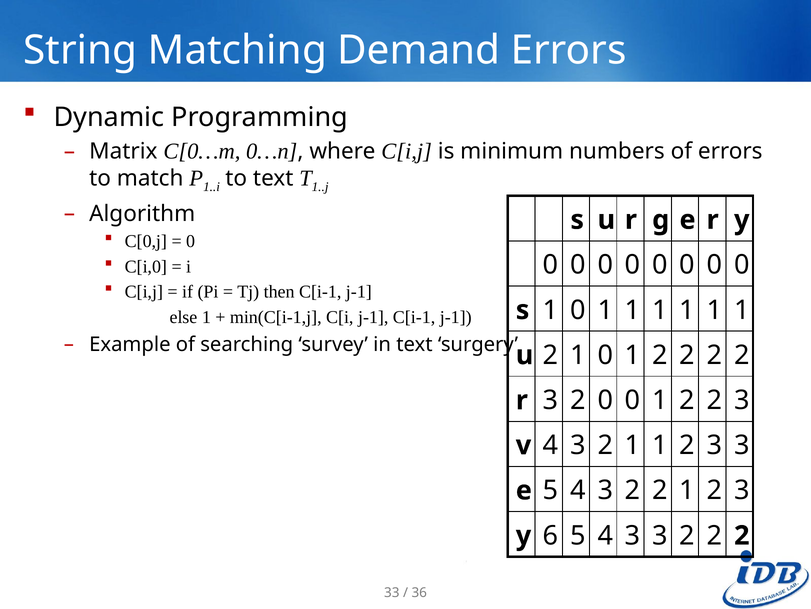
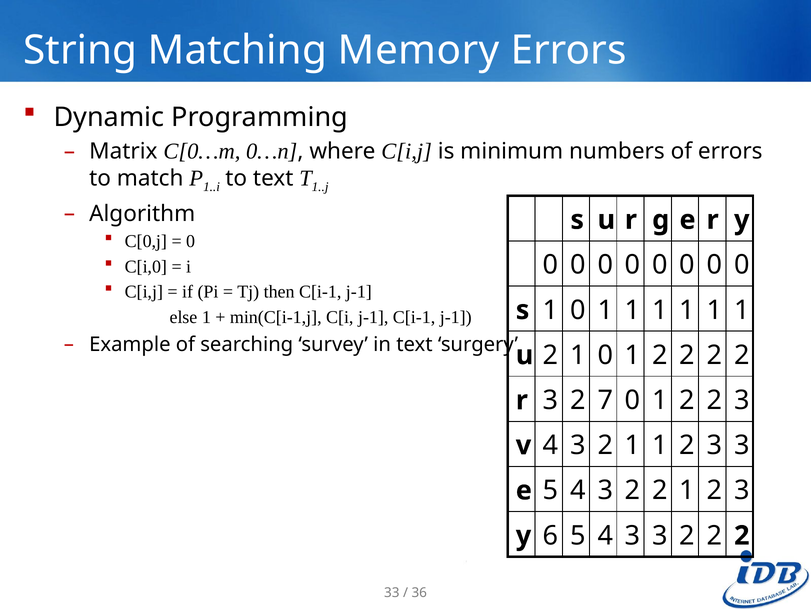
Demand: Demand -> Memory
2 0: 0 -> 7
